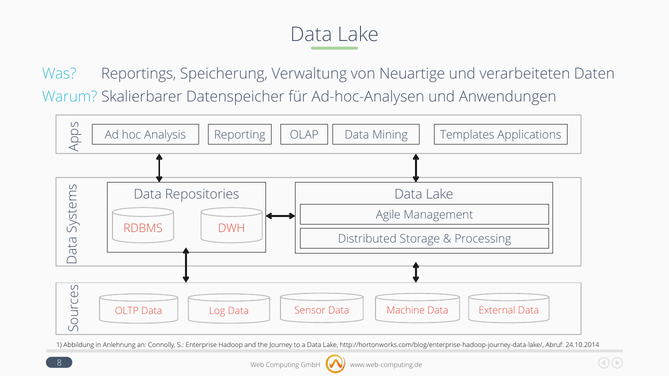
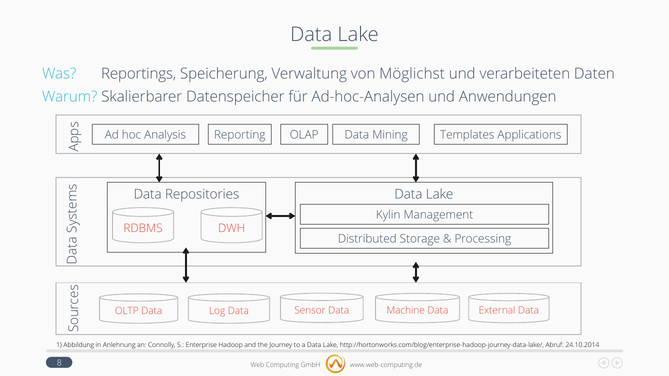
Neuartige: Neuartige -> Möglichst
Agile: Agile -> Kylin
